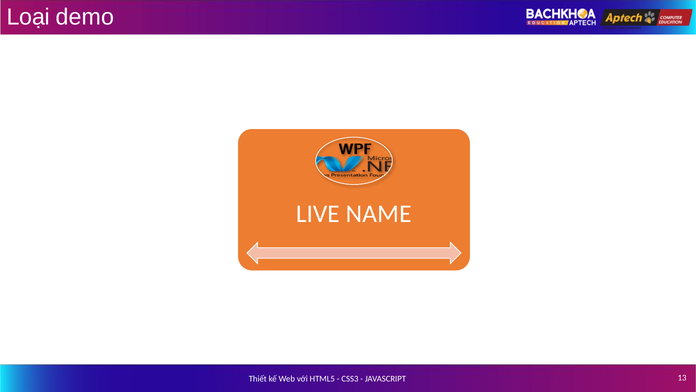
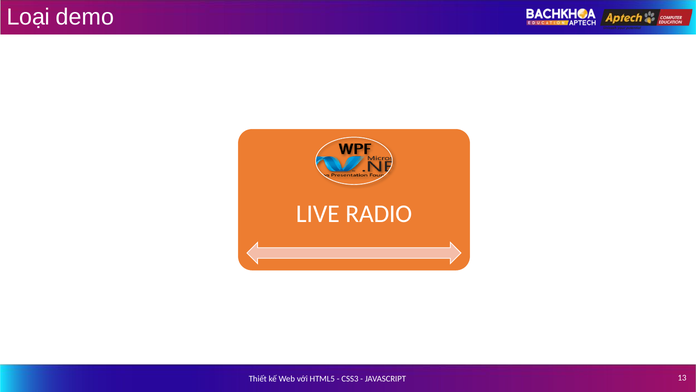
NAME: NAME -> RADIO
